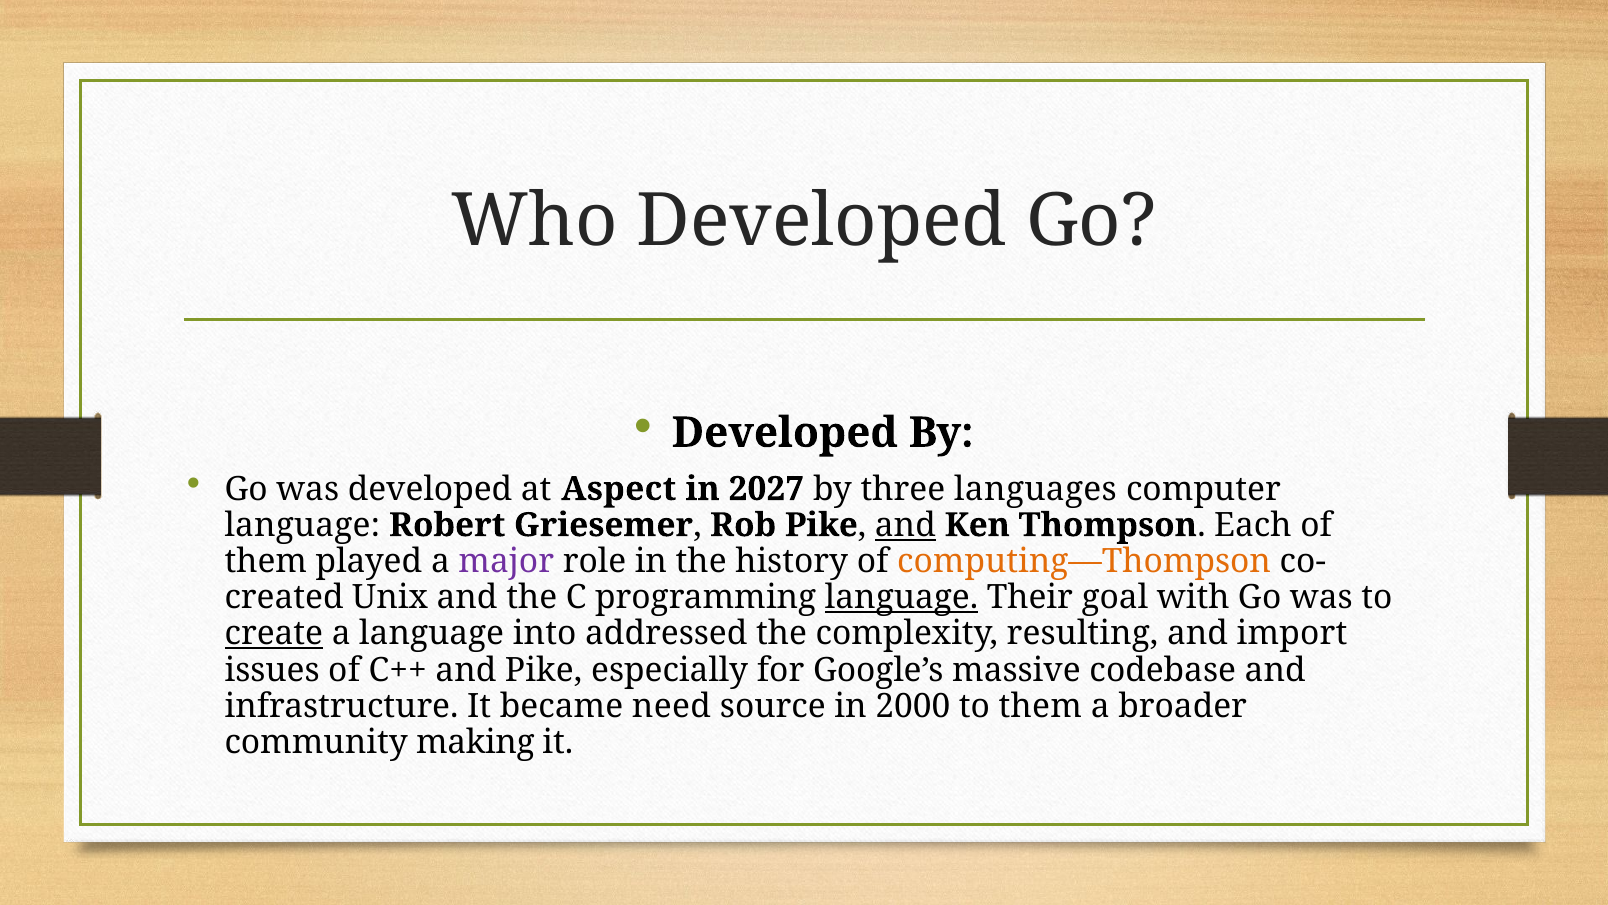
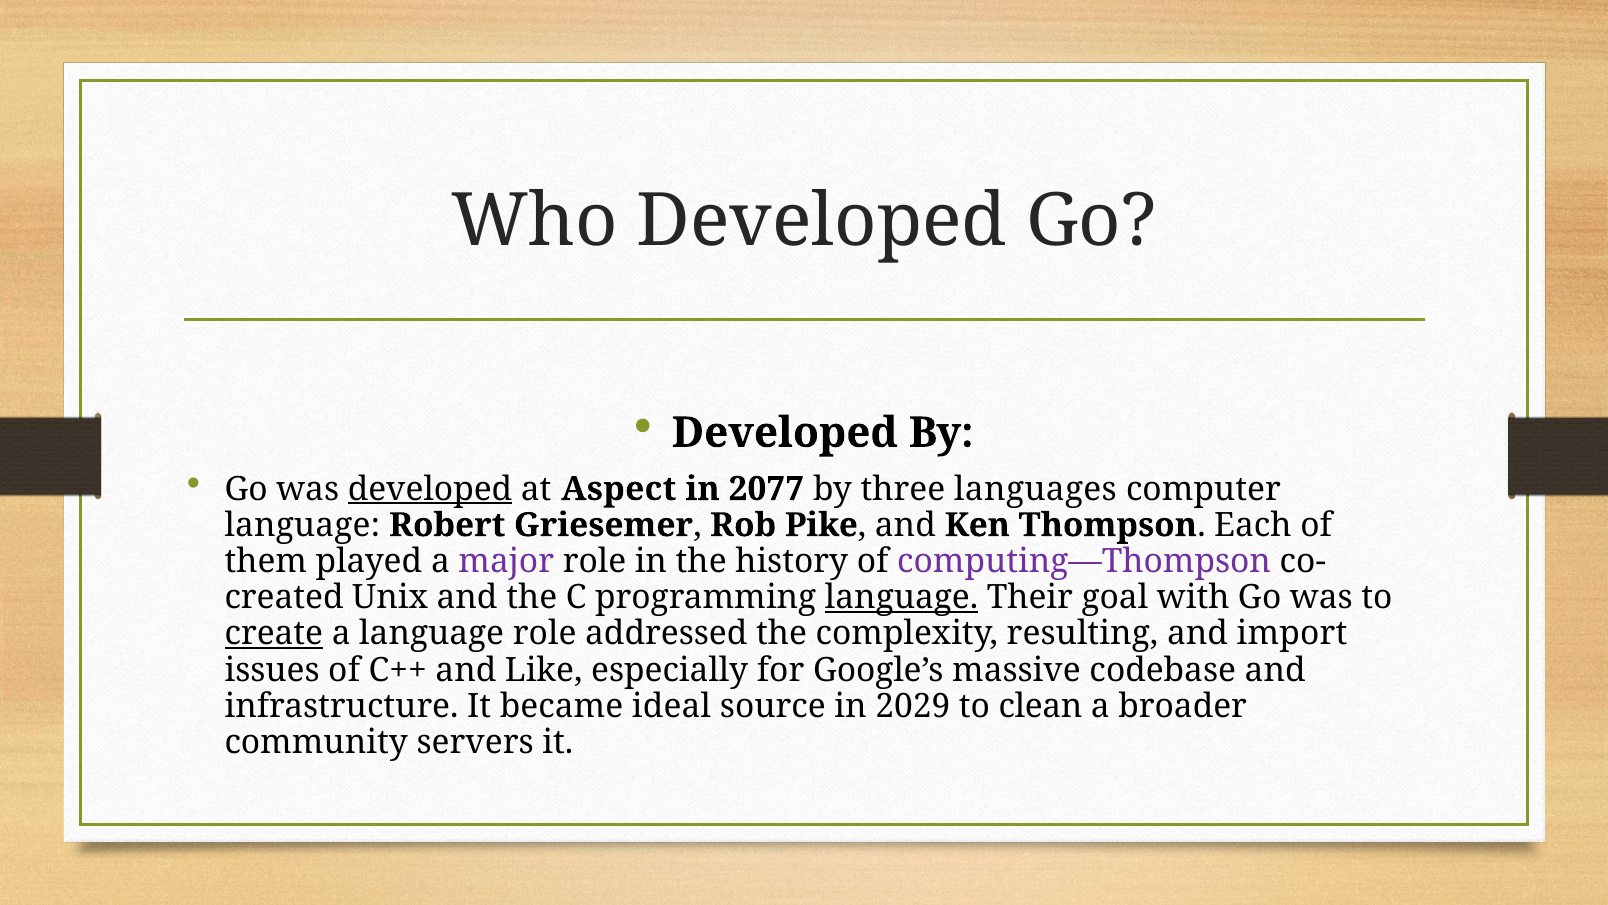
developed at (430, 489) underline: none -> present
2027: 2027 -> 2077
and at (905, 525) underline: present -> none
computing—Thompson colour: orange -> purple
language into: into -> role
and Pike: Pike -> Like
need: need -> ideal
2000: 2000 -> 2029
to them: them -> clean
making: making -> servers
